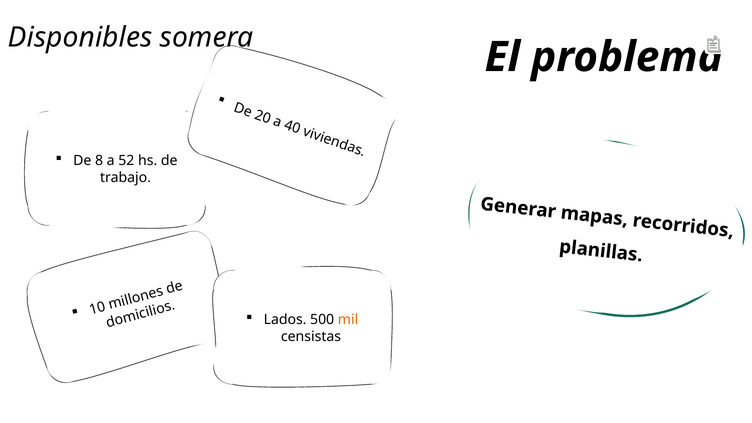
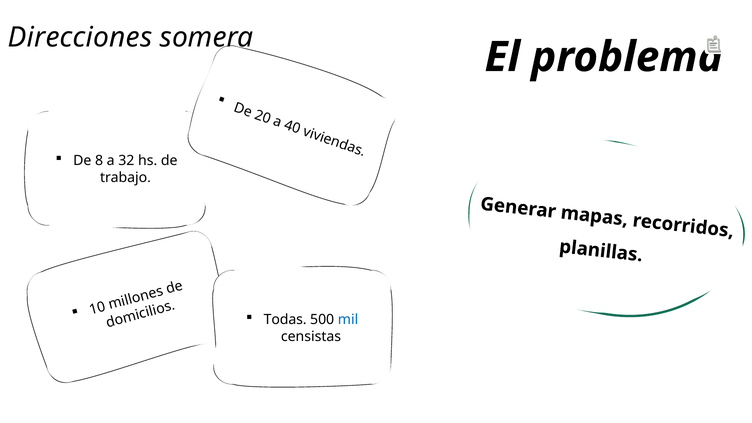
Disponibles: Disponibles -> Direcciones
52: 52 -> 32
Lados: Lados -> Todas
mil colour: orange -> blue
